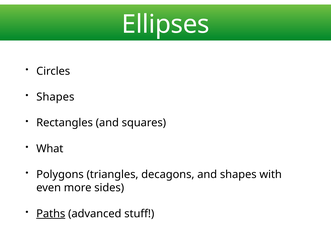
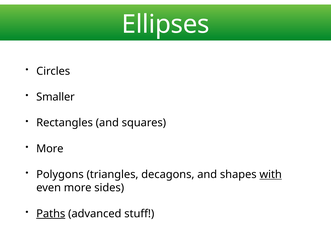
Shapes at (55, 97): Shapes -> Smaller
What at (50, 149): What -> More
with underline: none -> present
